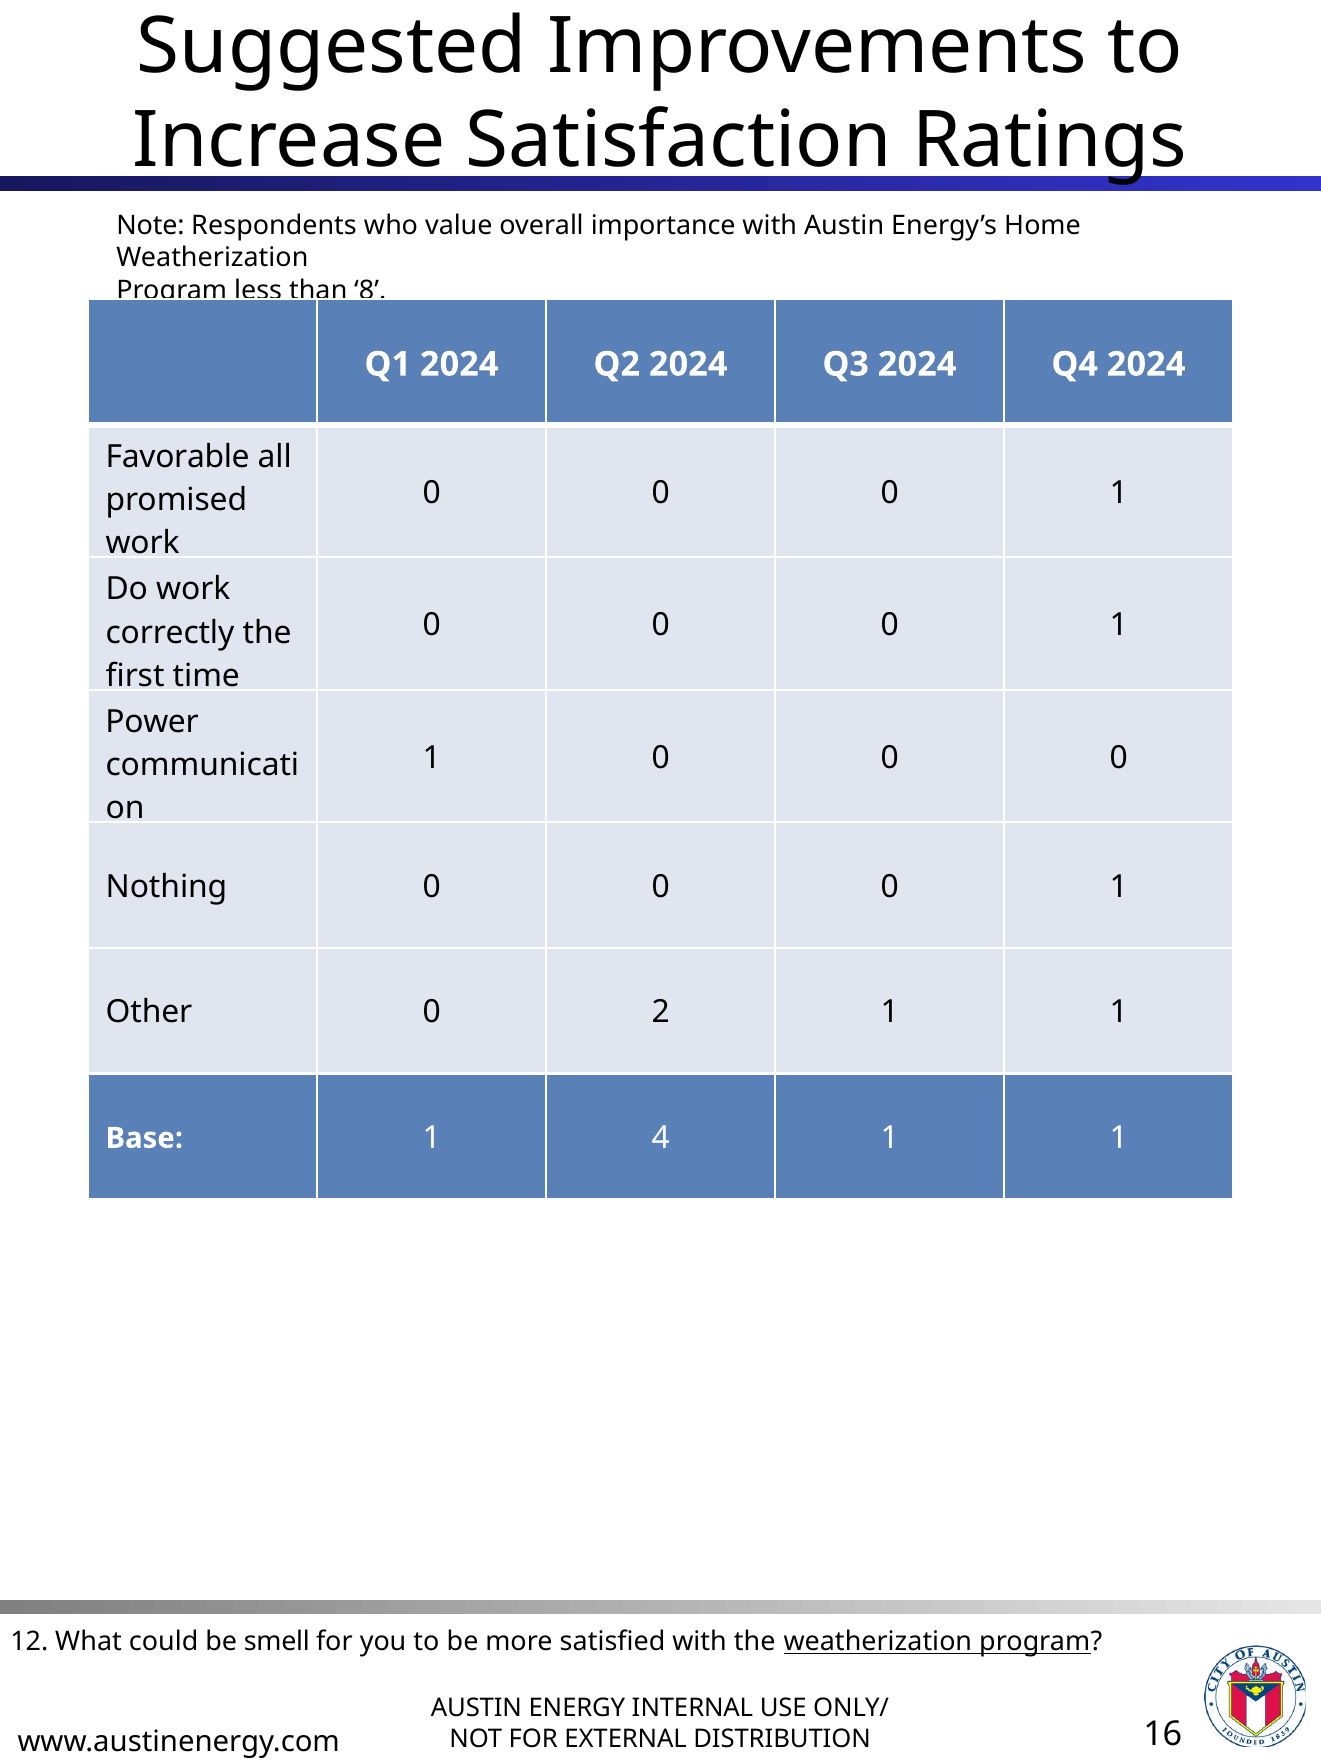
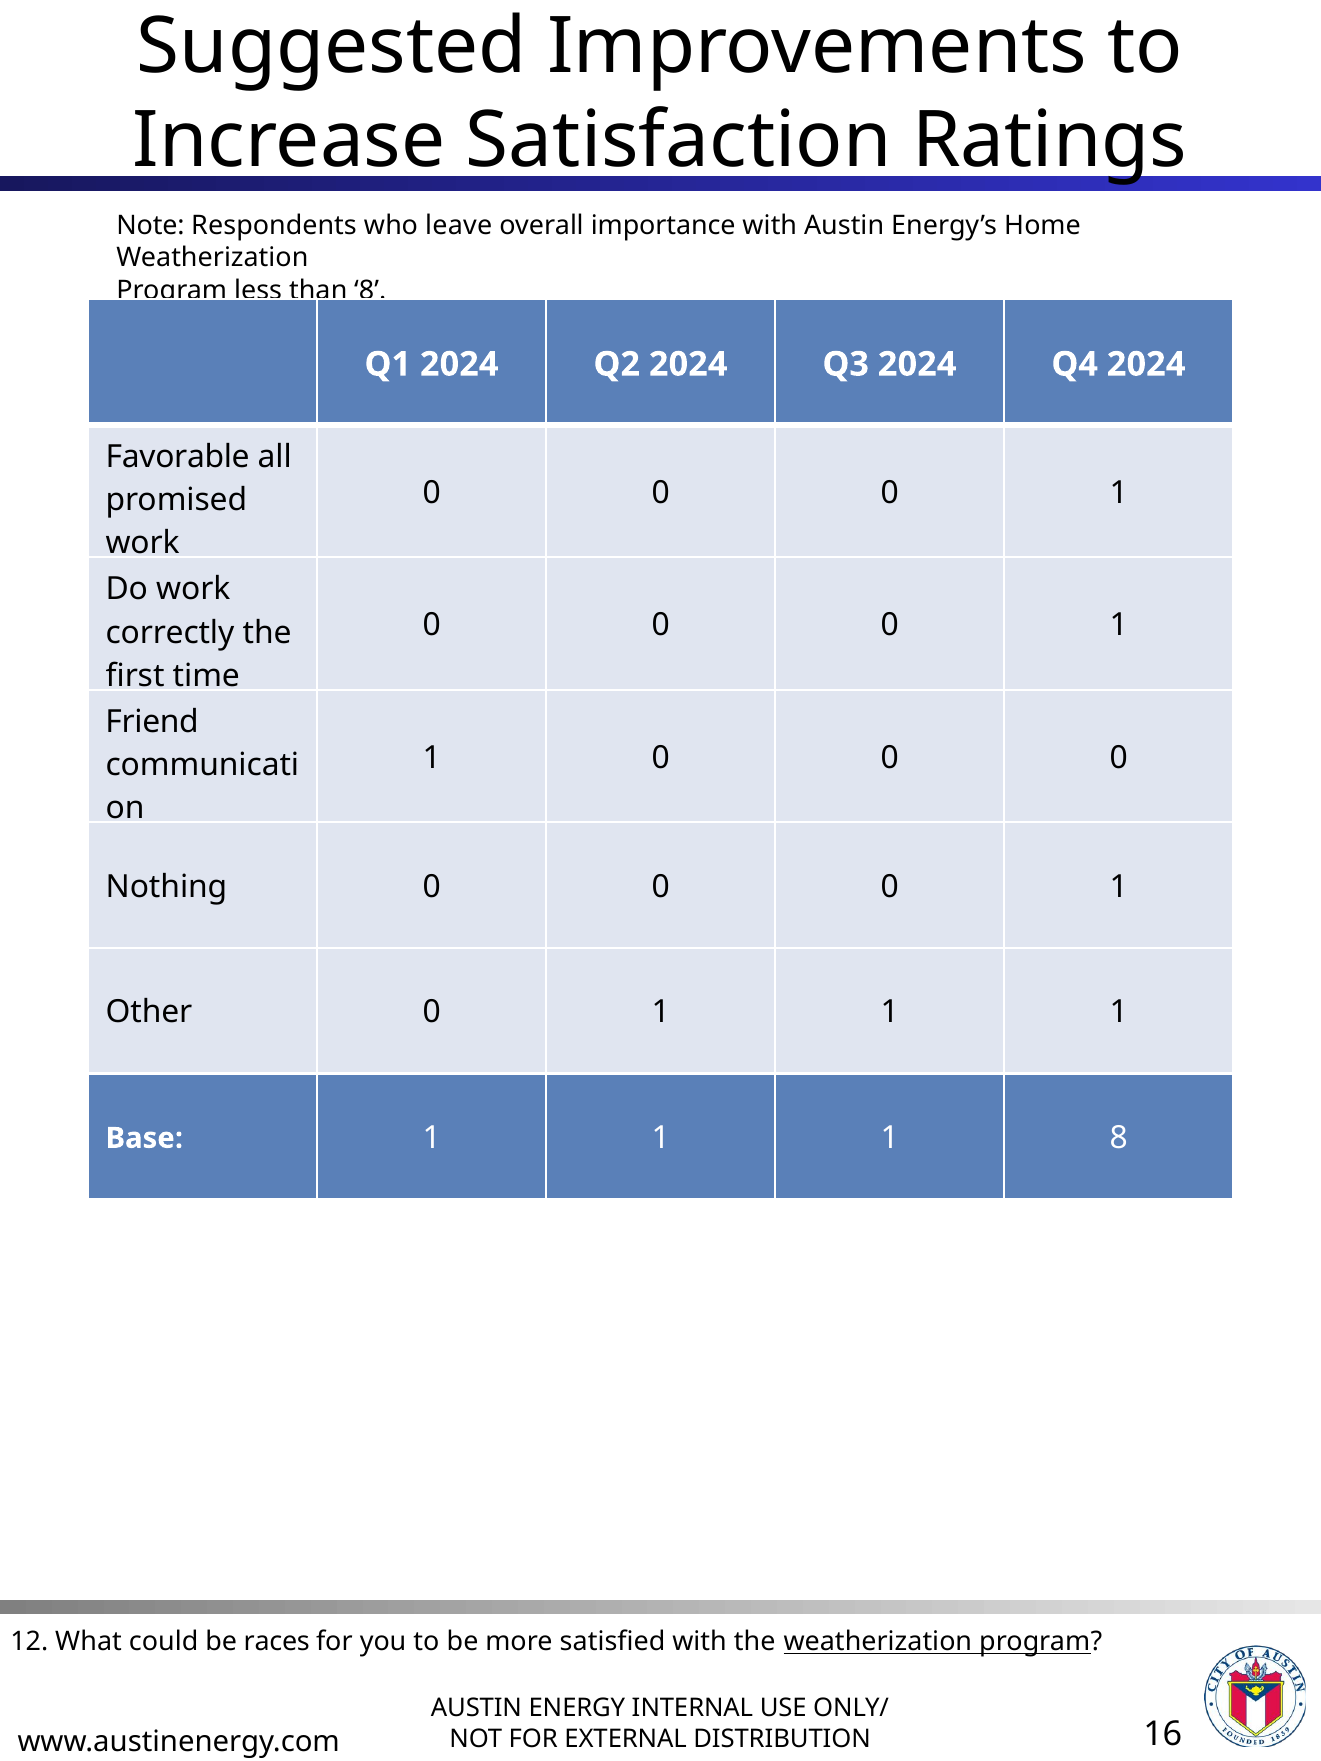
value: value -> leave
Power: Power -> Friend
Other 0 2: 2 -> 1
Base 1 4: 4 -> 1
1 at (1119, 1138): 1 -> 8
smell: smell -> races
